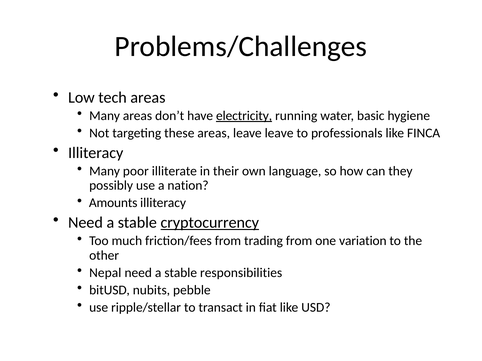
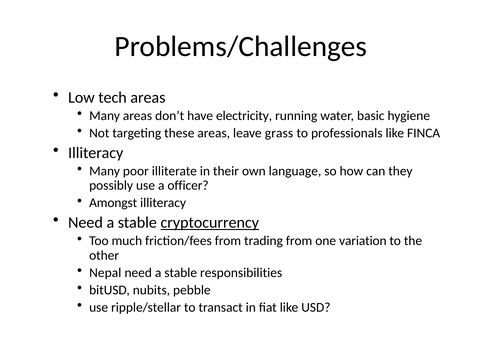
electricity underline: present -> none
leave leave: leave -> grass
nation: nation -> officer
Amounts: Amounts -> Amongst
